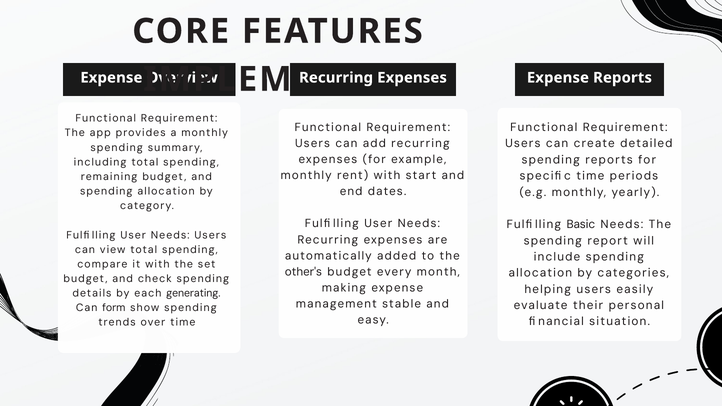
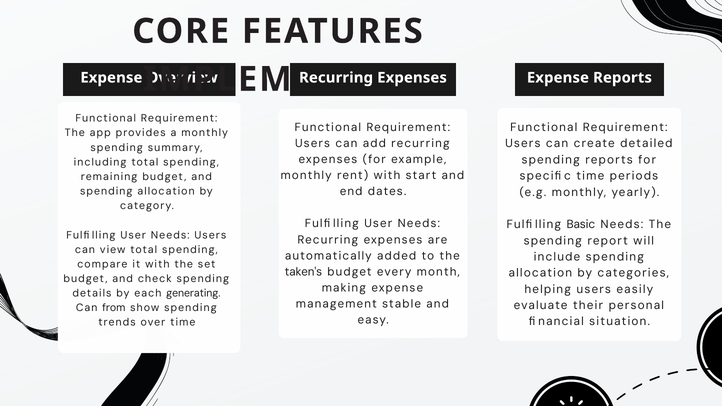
other's: other's -> taken's
form: form -> from
